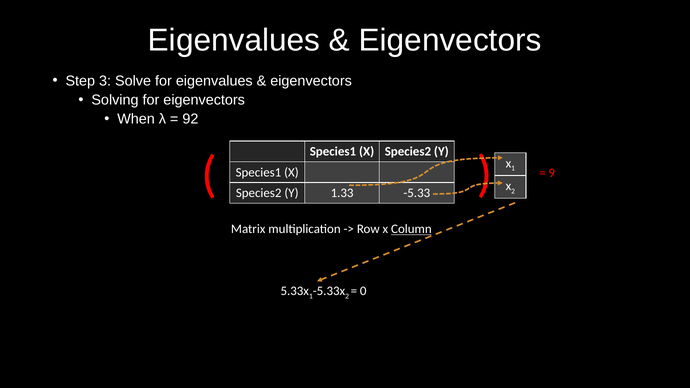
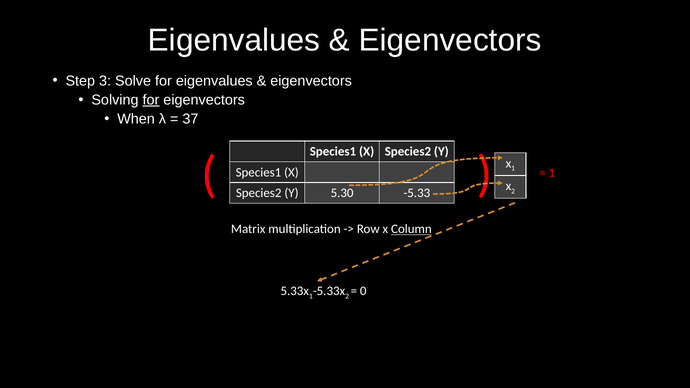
for at (151, 100) underline: none -> present
92: 92 -> 37
9 at (552, 173): 9 -> 1
1.33: 1.33 -> 5.30
